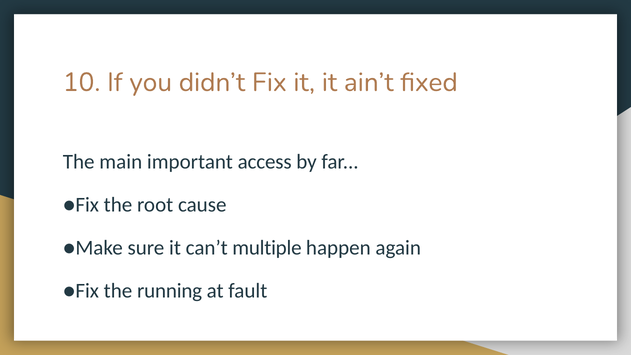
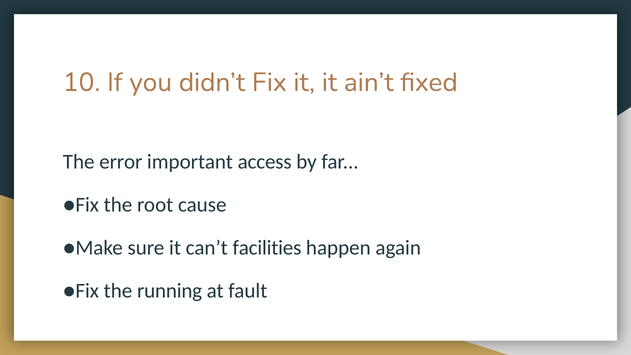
main: main -> error
multiple: multiple -> facilities
